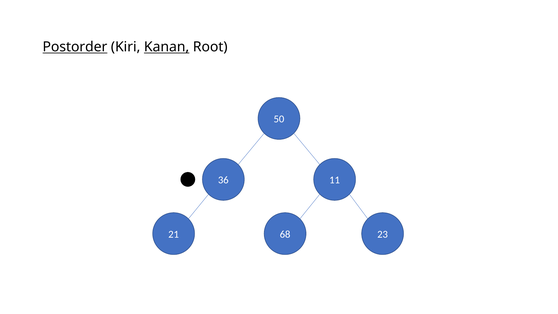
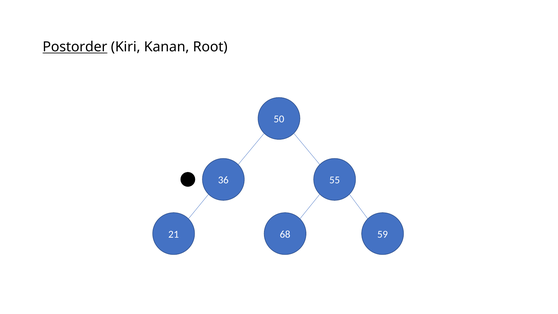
Kanan underline: present -> none
11: 11 -> 55
23: 23 -> 59
